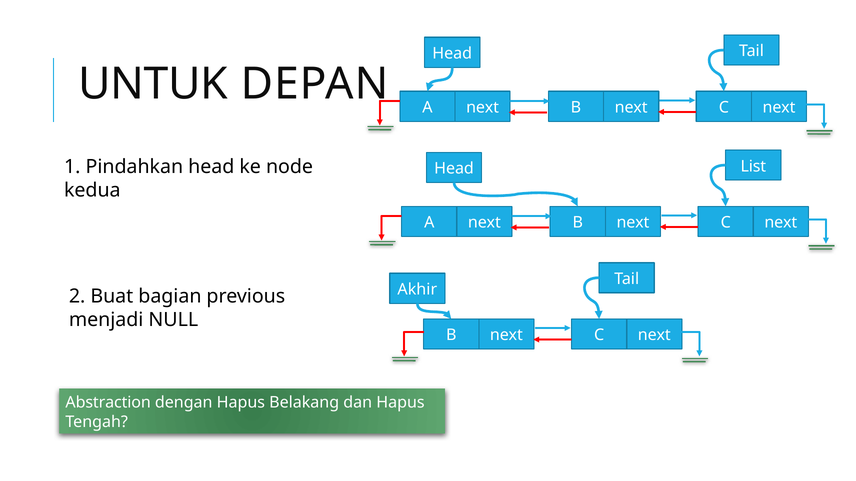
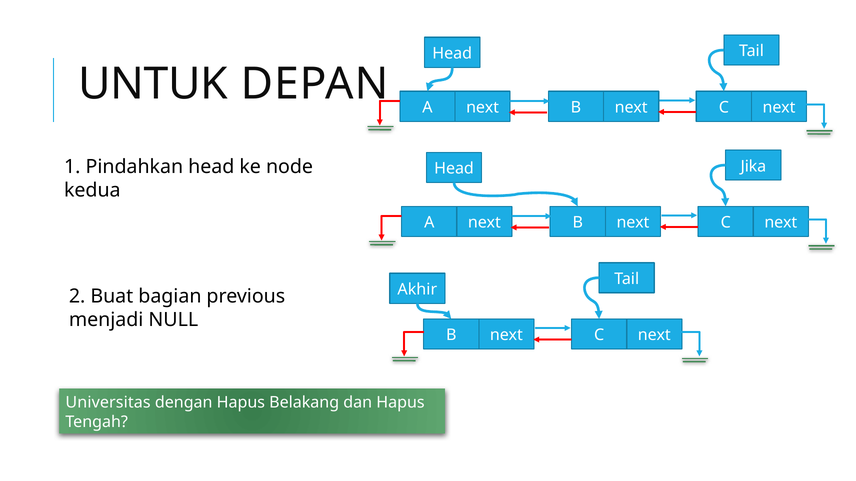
List: List -> Jika
Abstraction: Abstraction -> Universitas
